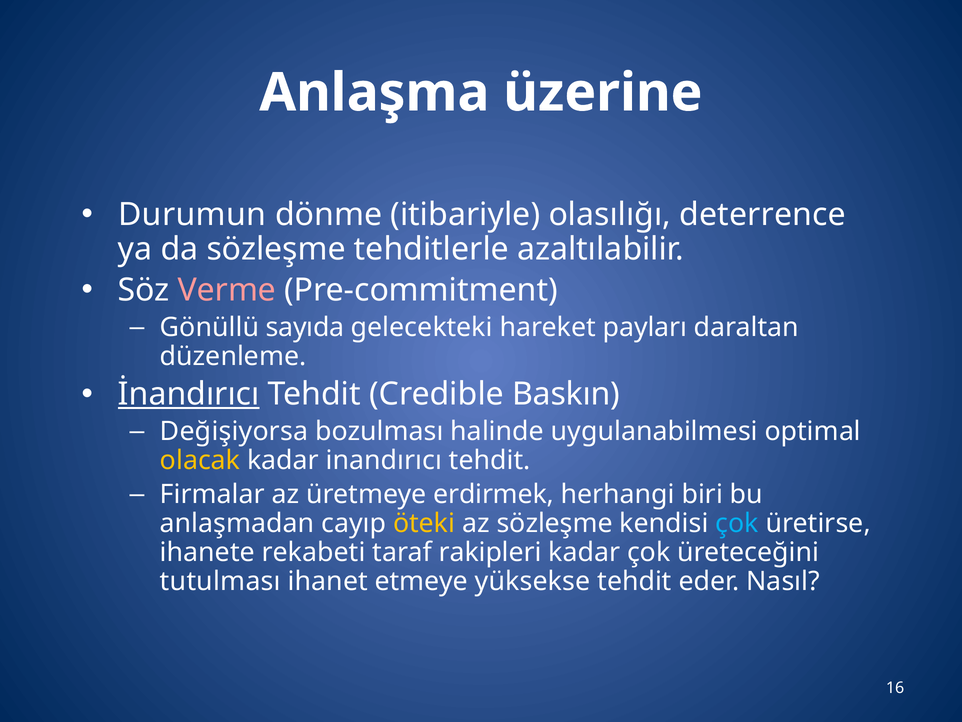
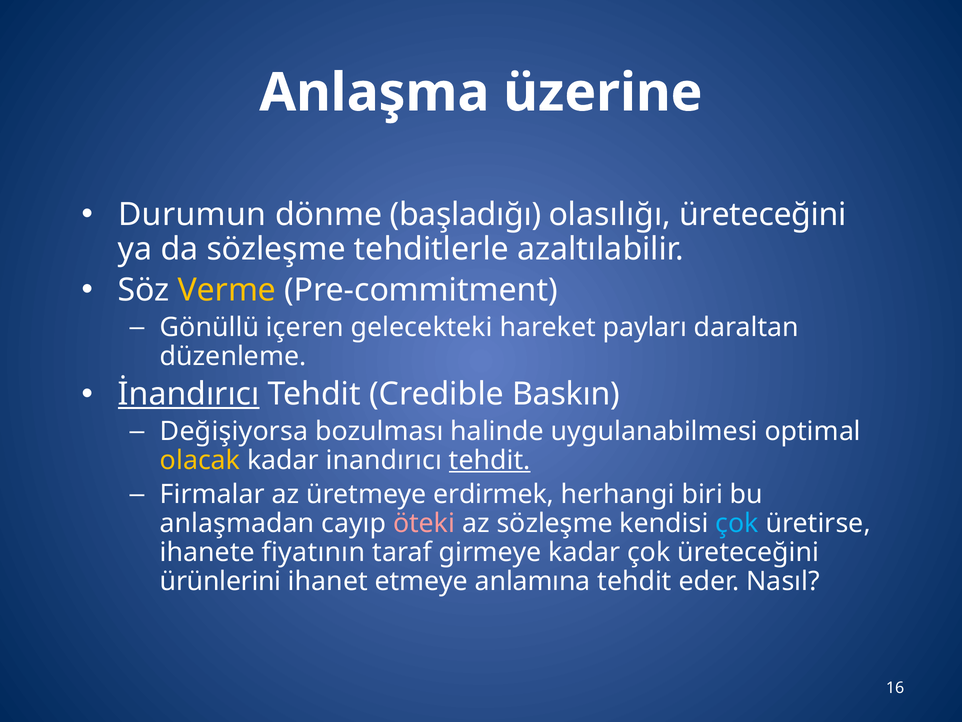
itibariyle: itibariyle -> başladığı
olasılığı deterrence: deterrence -> üreteceğini
Verme colour: pink -> yellow
sayıda: sayıda -> içeren
tehdit at (490, 460) underline: none -> present
öteki colour: yellow -> pink
rekabeti: rekabeti -> fiyatının
rakipleri: rakipleri -> girmeye
tutulması: tutulması -> ürünlerini
yüksekse: yüksekse -> anlamına
